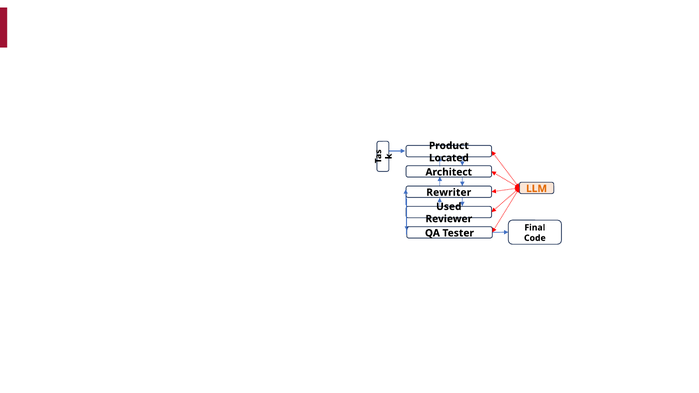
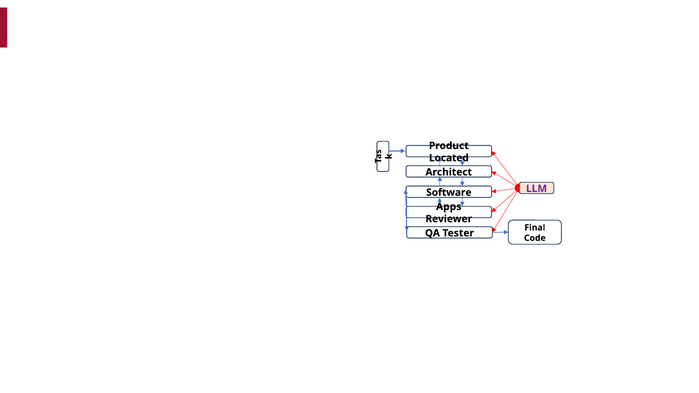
LLM colour: orange -> purple
Rewriter: Rewriter -> Software
Used: Used -> Apps
